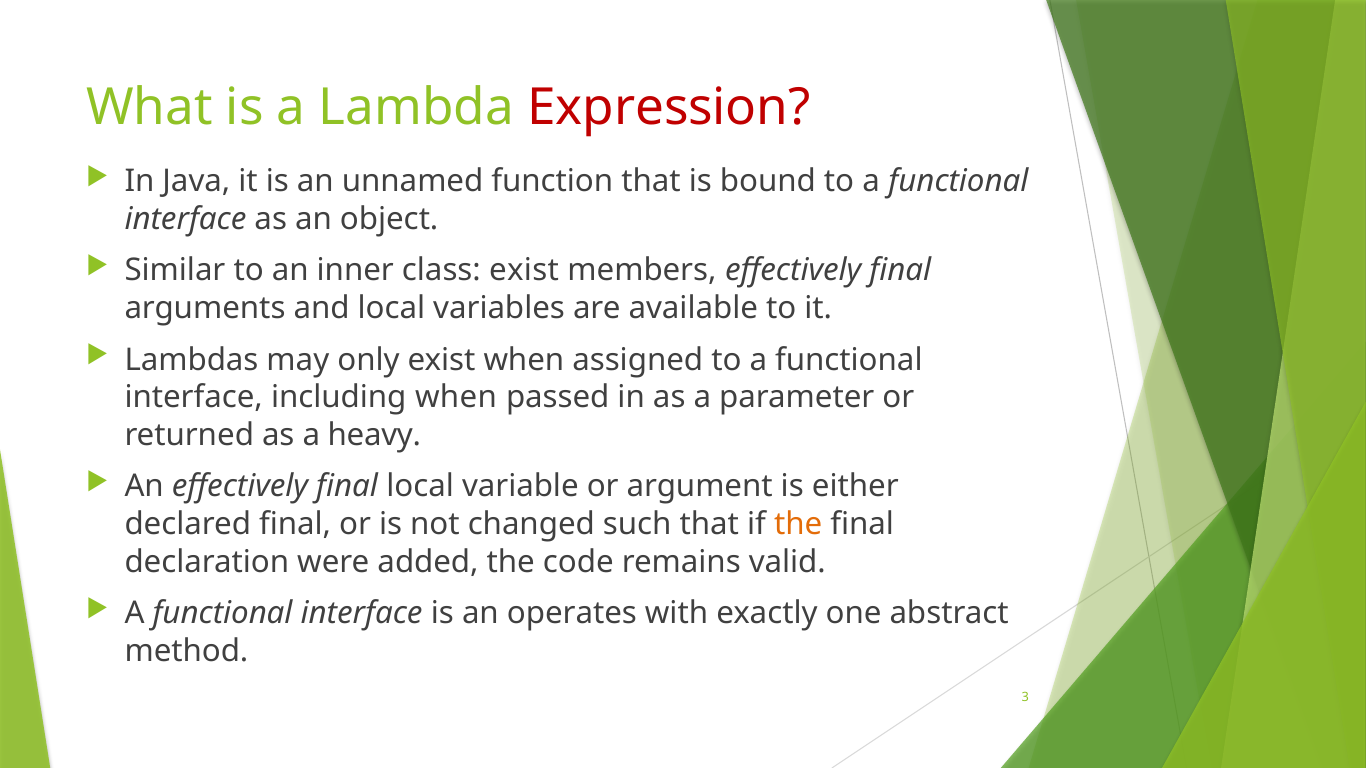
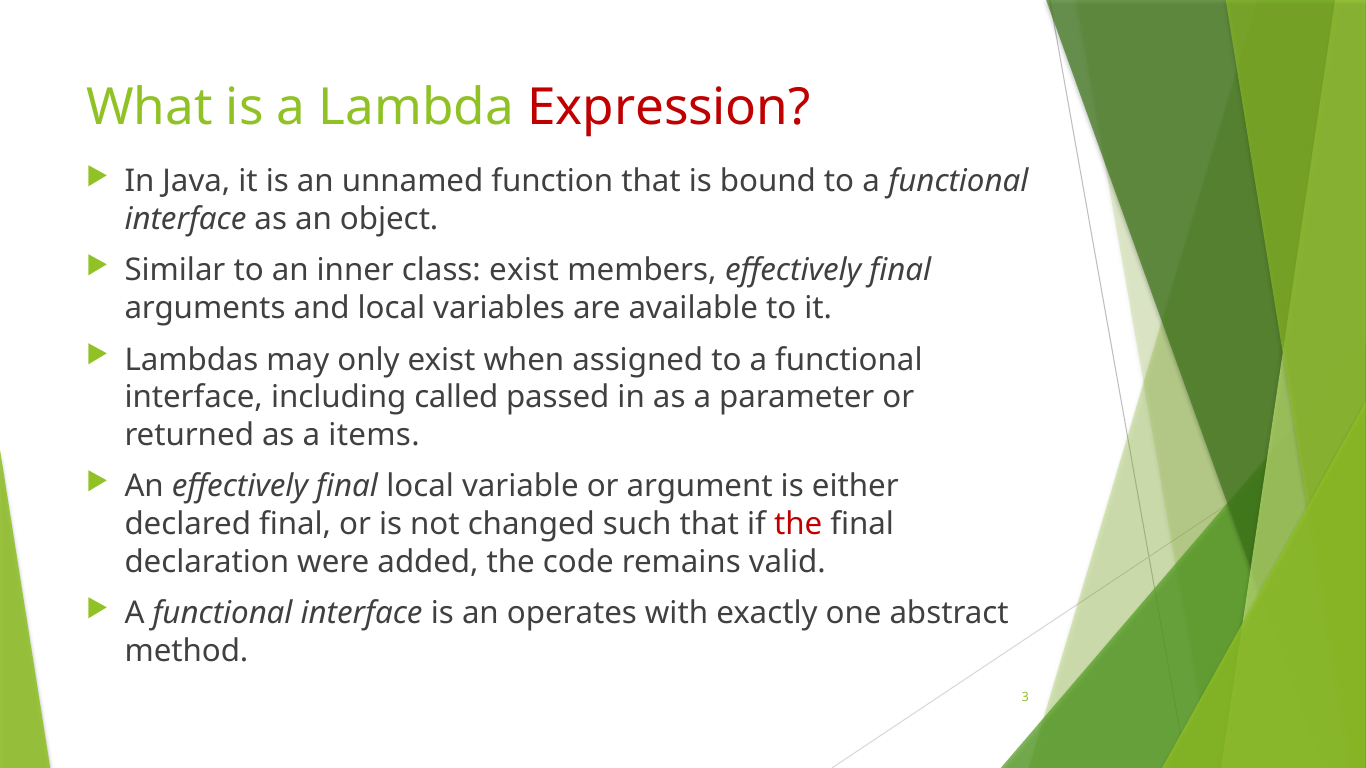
including when: when -> called
heavy: heavy -> items
the at (798, 524) colour: orange -> red
